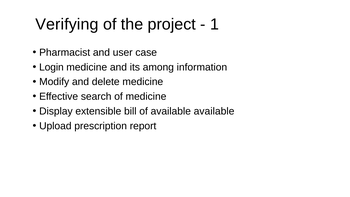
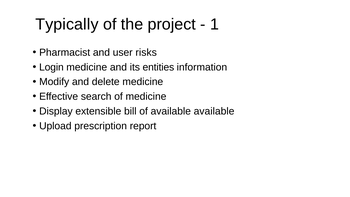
Verifying: Verifying -> Typically
case: case -> risks
among: among -> entities
